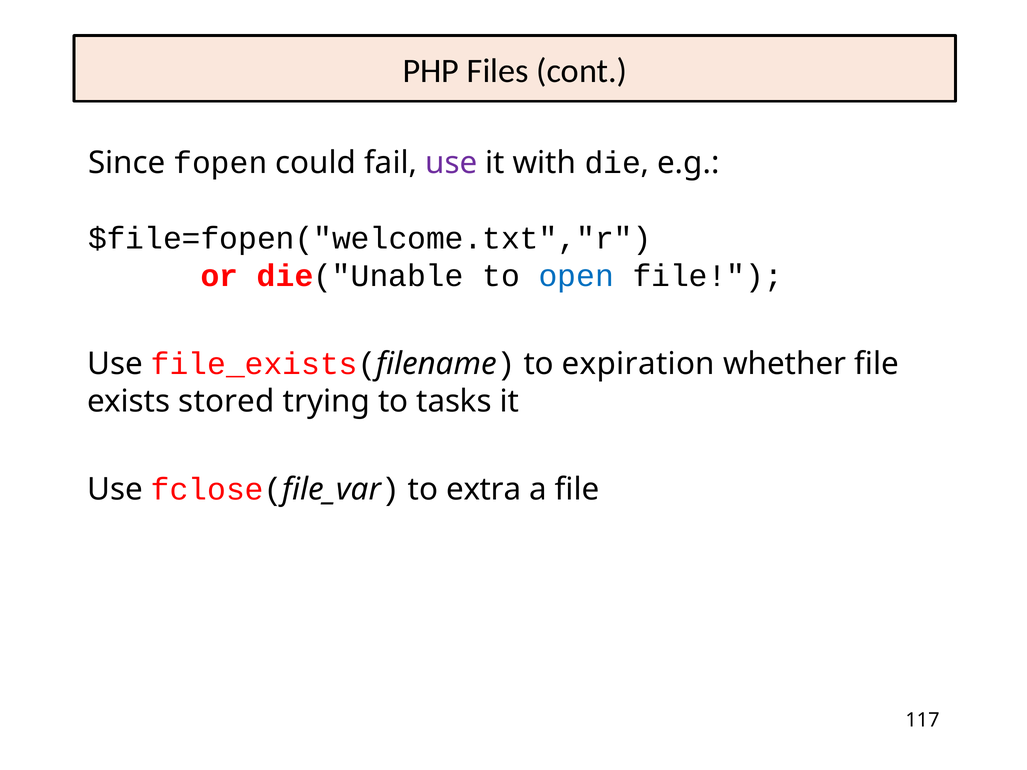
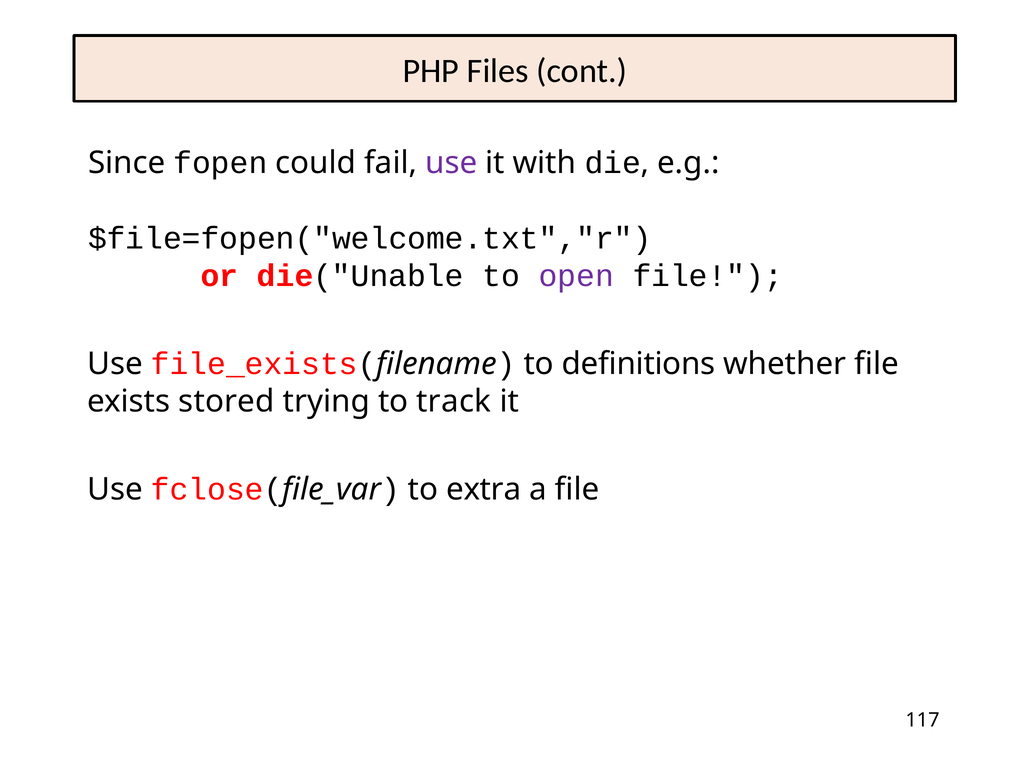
open colour: blue -> purple
expiration: expiration -> definitions
tasks: tasks -> track
